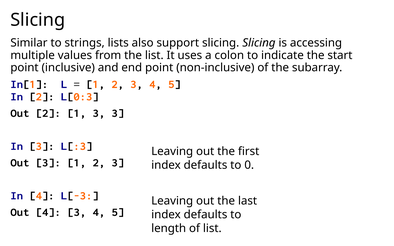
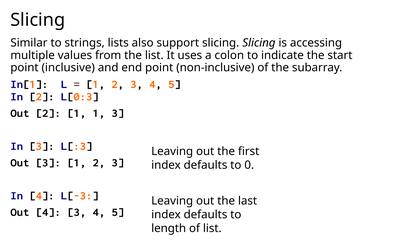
1 3: 3 -> 1
